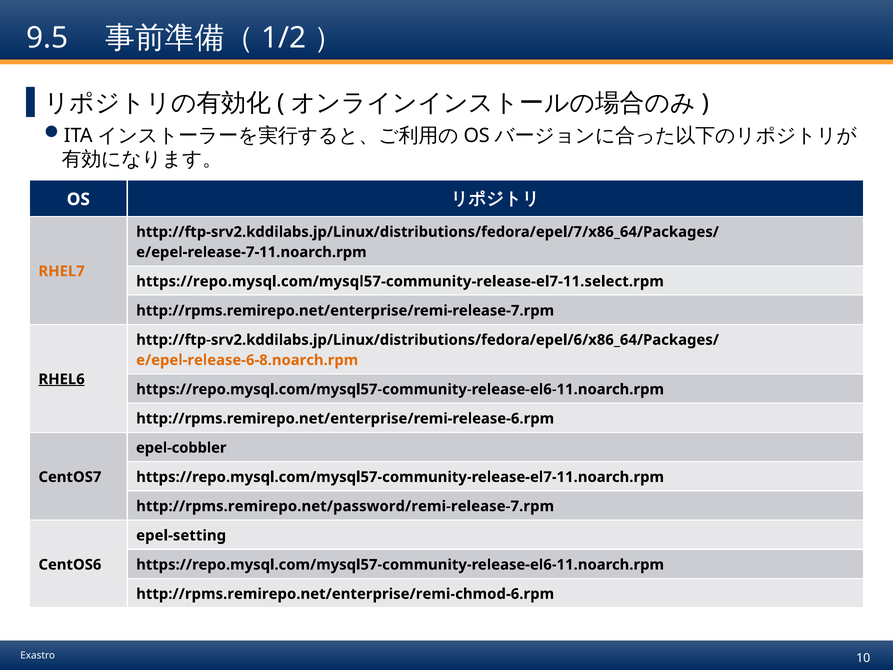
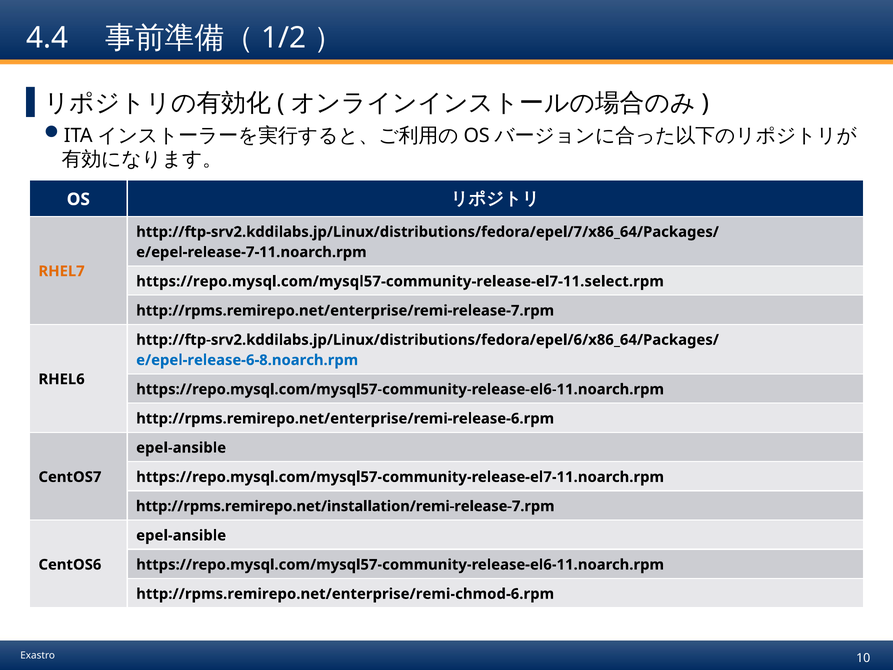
9.5: 9.5 -> 4.4
e/epel-release-6-8.noarch.rpm colour: orange -> blue
RHEL6 underline: present -> none
epel-cobbler at (181, 448): epel-cobbler -> epel-ansible
http://rpms.remirepo.net/password/remi-release-7.rpm: http://rpms.remirepo.net/password/remi-release-7.rpm -> http://rpms.remirepo.net/installation/remi-release-7.rpm
epel-setting at (181, 535): epel-setting -> epel-ansible
